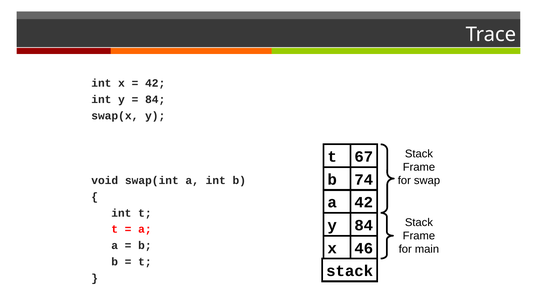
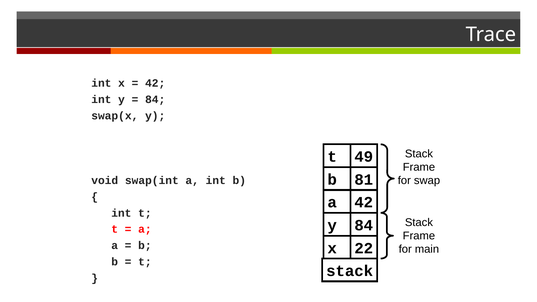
67: 67 -> 49
74: 74 -> 81
46: 46 -> 22
